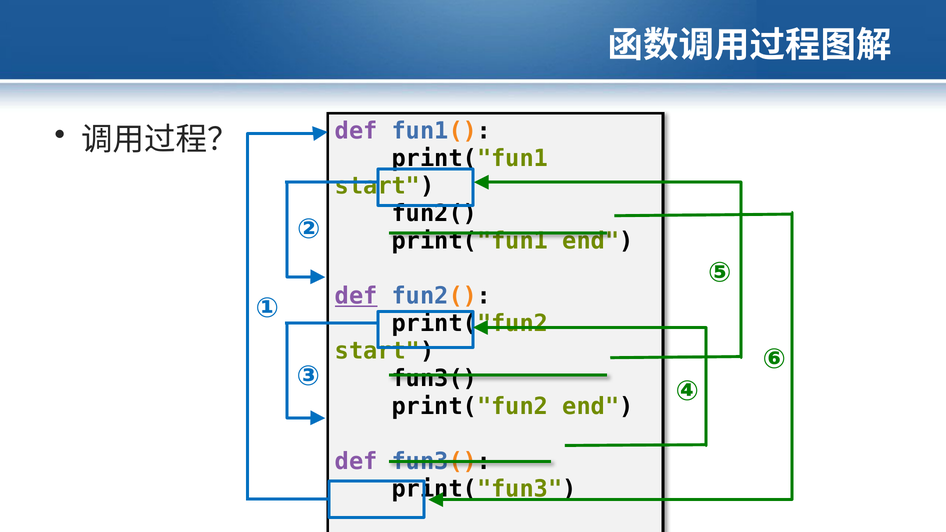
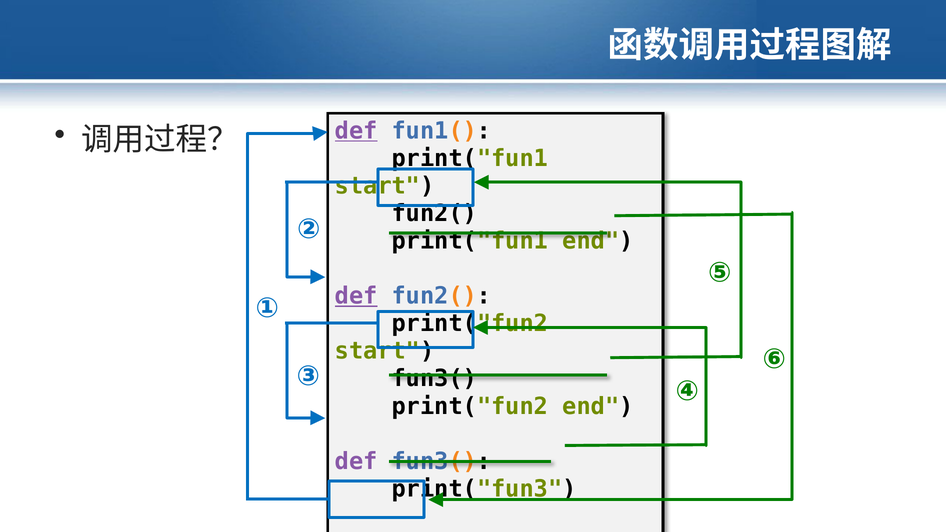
def at (356, 131) underline: none -> present
